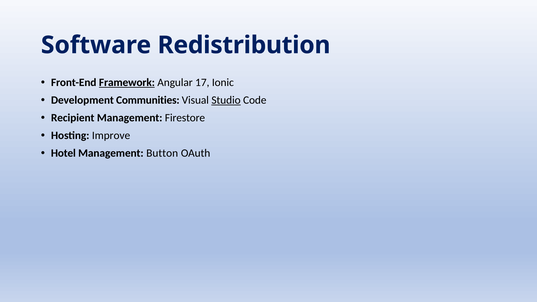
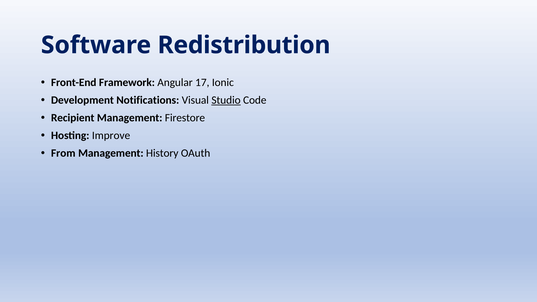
Framework underline: present -> none
Communities: Communities -> Notifications
Hotel: Hotel -> From
Button: Button -> History
